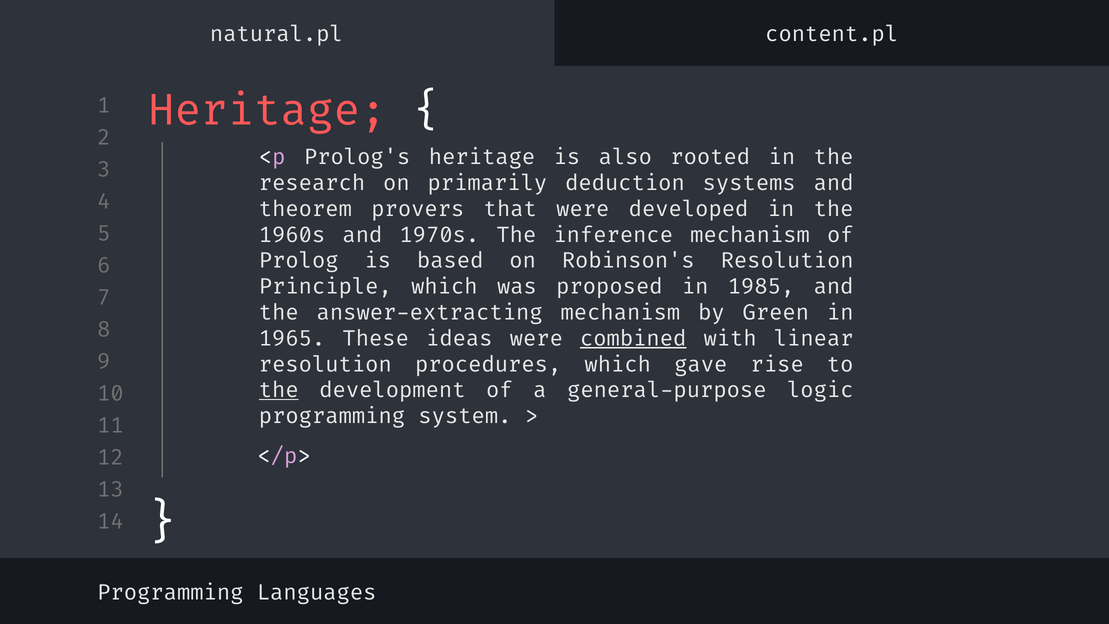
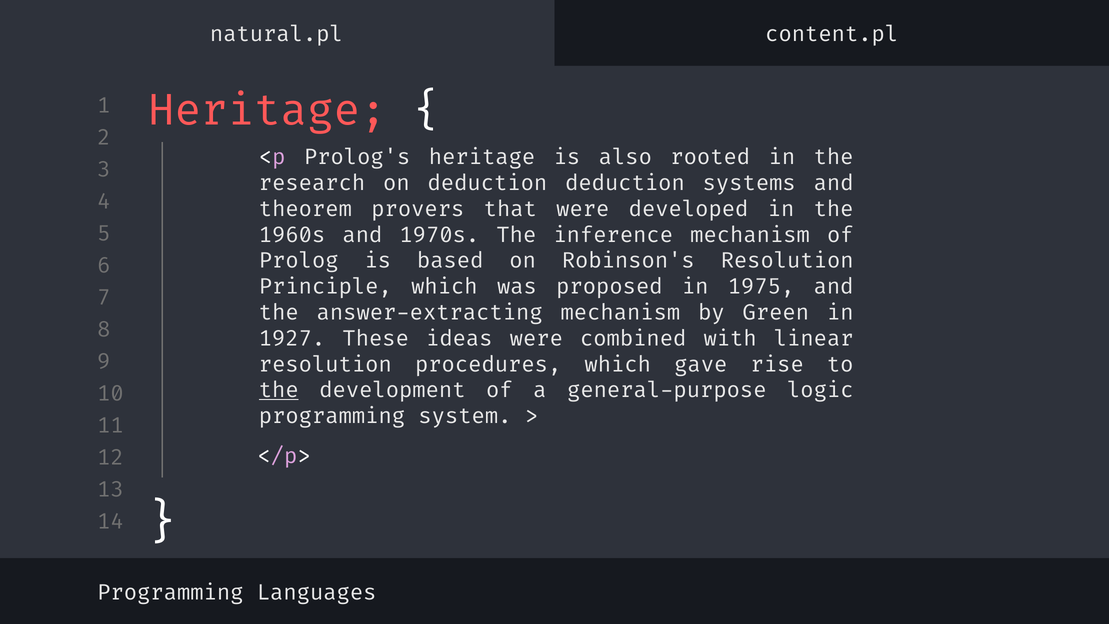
on primarily: primarily -> deduction
1985: 1985 -> 1975
1965: 1965 -> 1927
combined underline: present -> none
